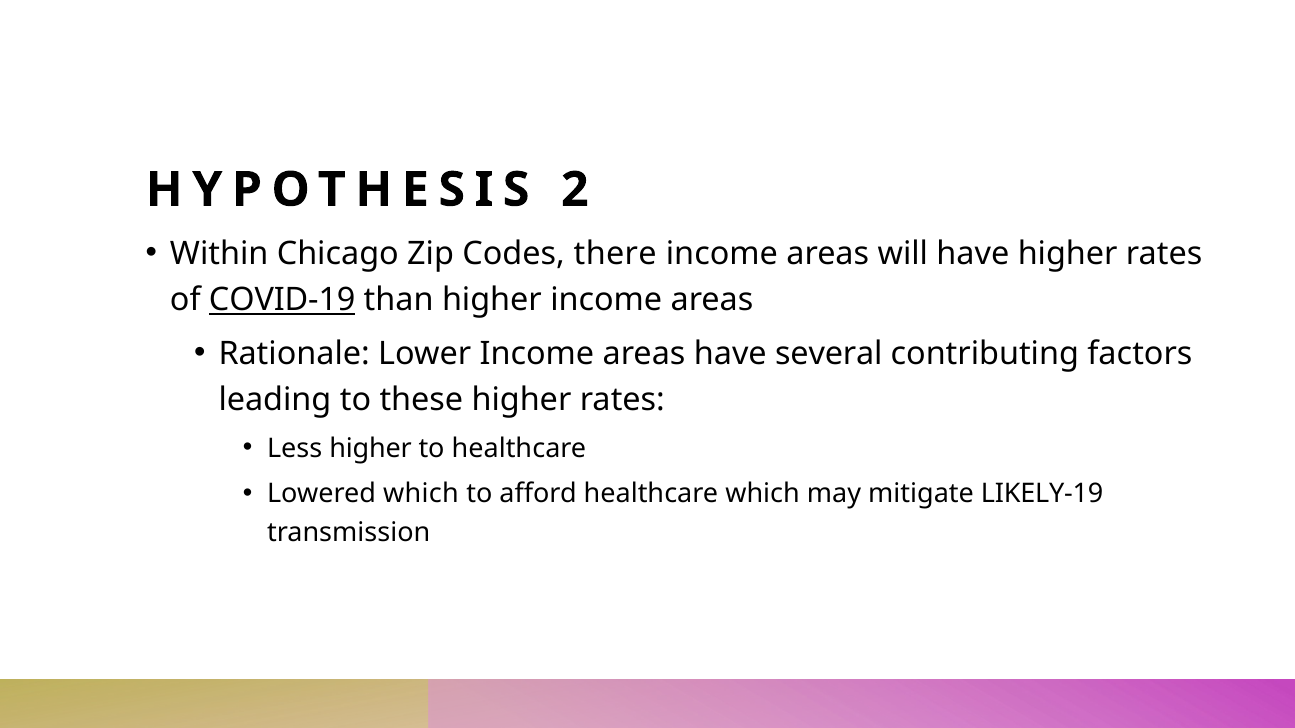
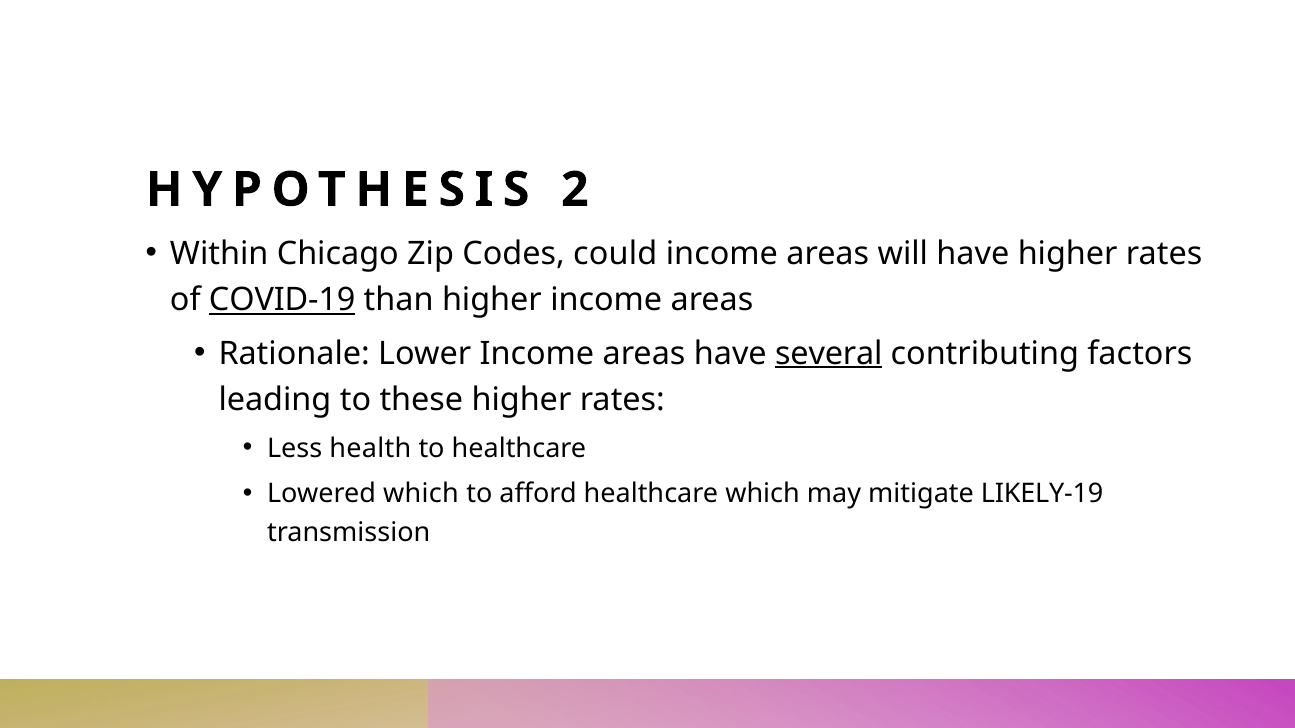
there: there -> could
several underline: none -> present
Less higher: higher -> health
